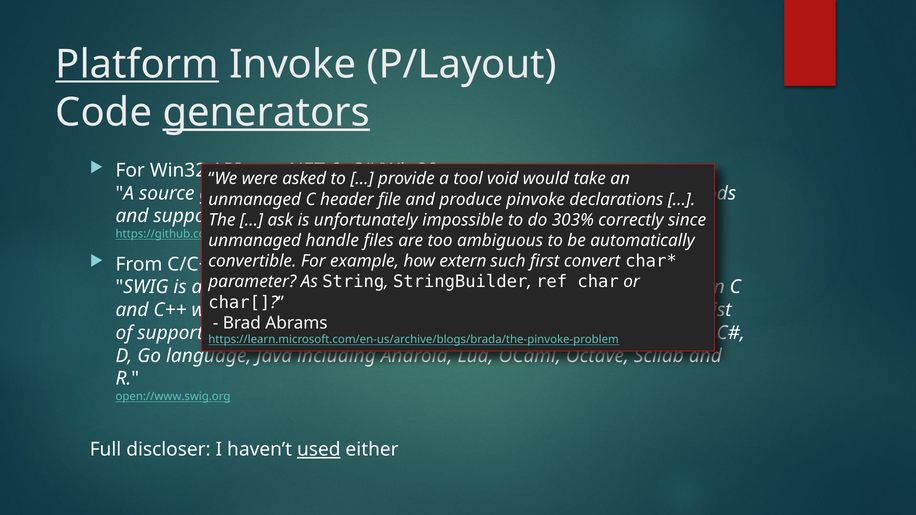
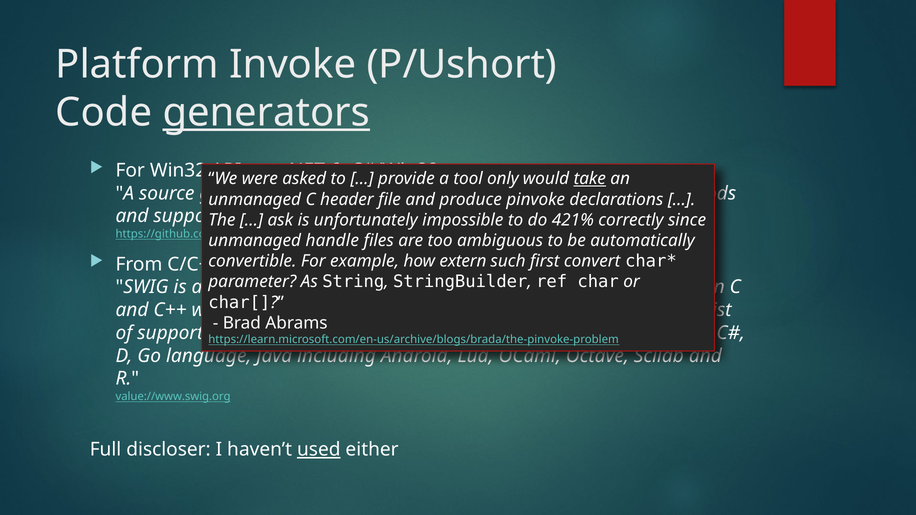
Platform underline: present -> none
P/Layout: P/Layout -> P/Ushort
void: void -> only
take underline: none -> present
303%: 303% -> 421%
open://www.swig.org: open://www.swig.org -> value://www.swig.org
